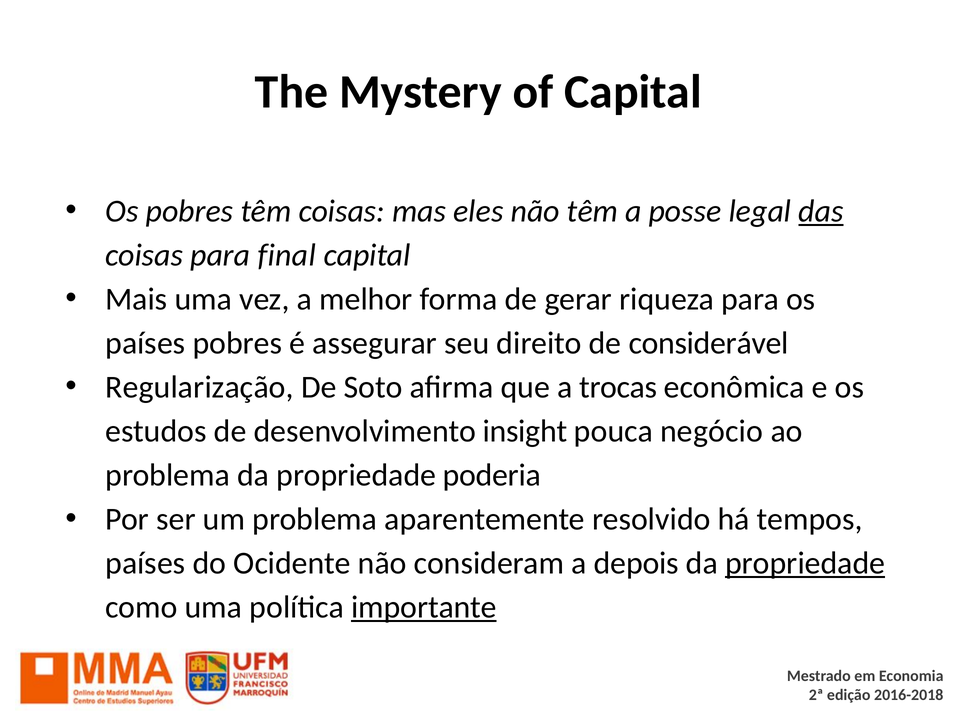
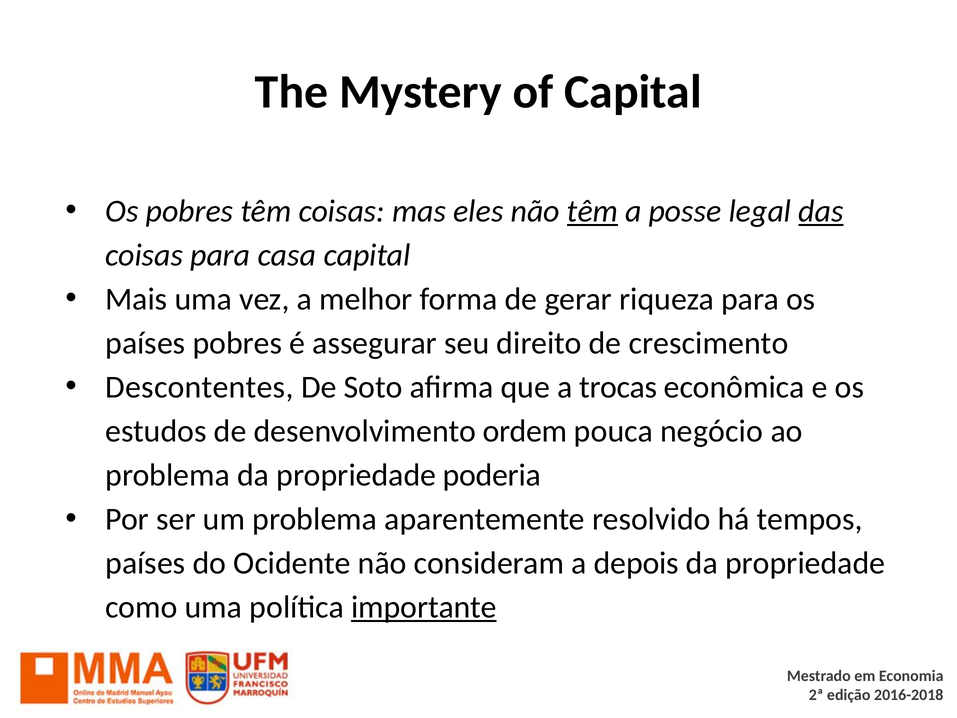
têm at (592, 211) underline: none -> present
final: final -> casa
considerável: considerável -> crescimento
Regularização: Regularização -> Descontentes
insight: insight -> ordem
propriedade at (805, 563) underline: present -> none
